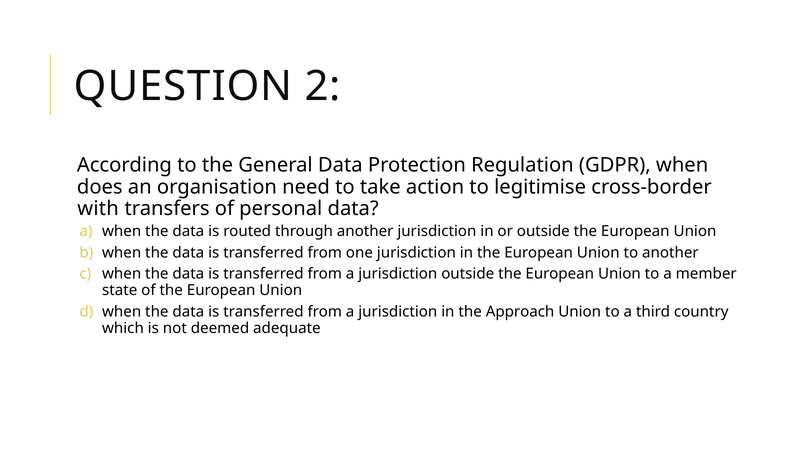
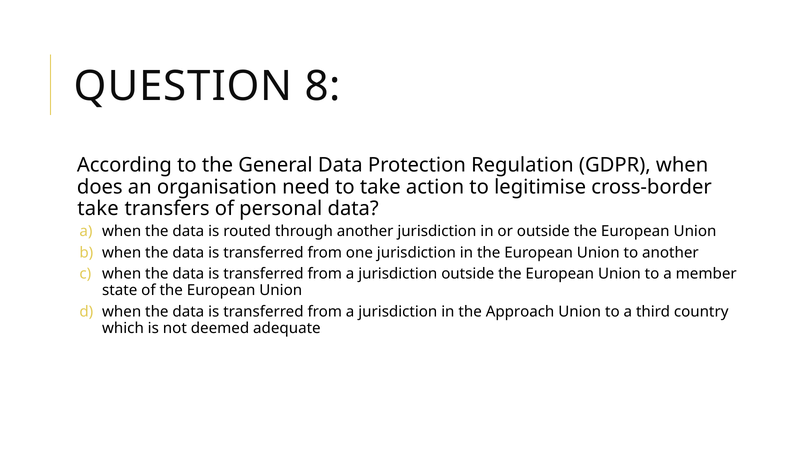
2: 2 -> 8
with at (98, 209): with -> take
